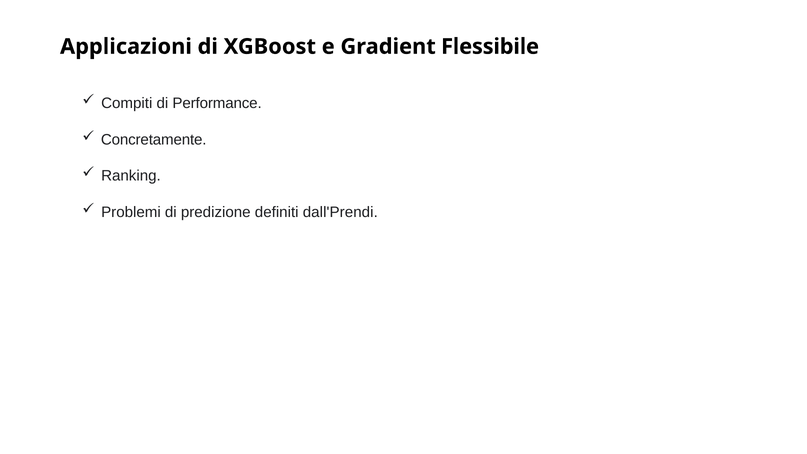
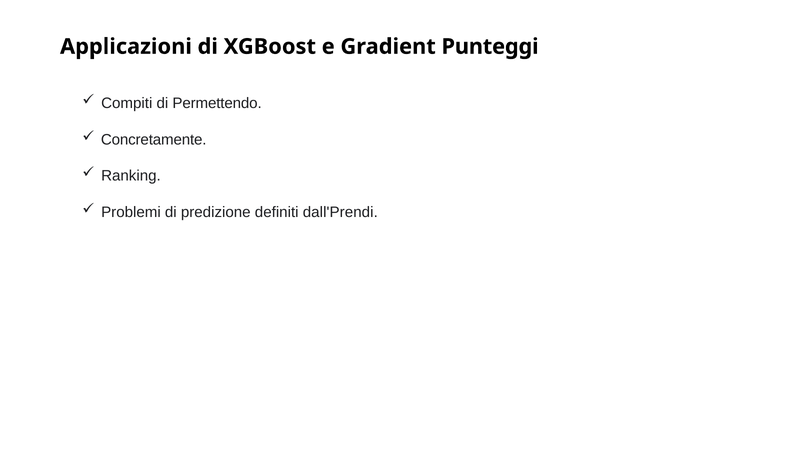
Flessibile: Flessibile -> Punteggi
Performance: Performance -> Permettendo
